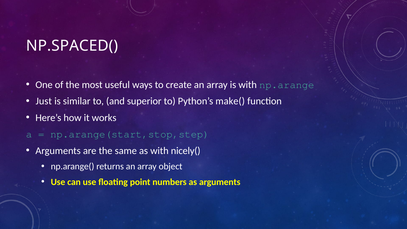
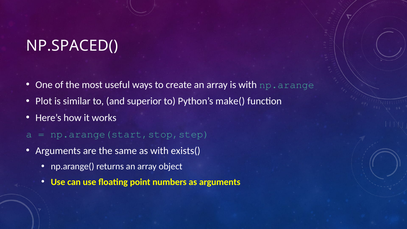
Just: Just -> Plot
nicely(: nicely( -> exists(
